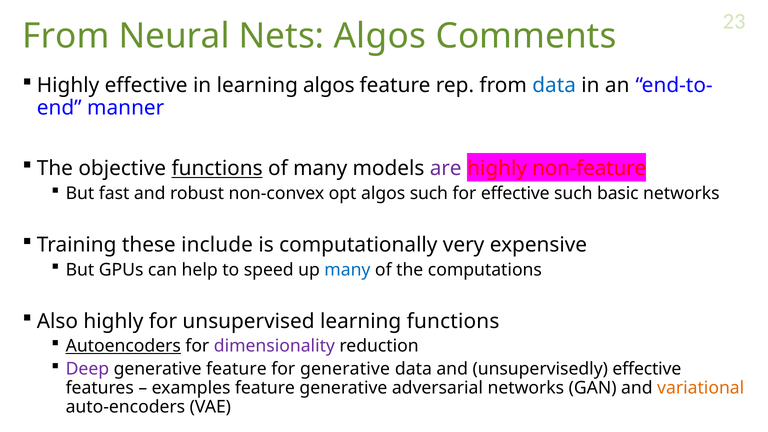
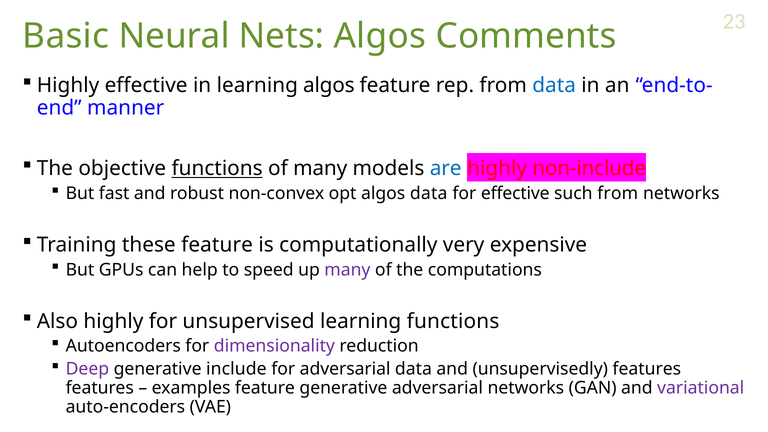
From at (66, 36): From -> Basic
are colour: purple -> blue
non-feature: non-feature -> non-include
algos such: such -> data
such basic: basic -> from
these include: include -> feature
many at (347, 270) colour: blue -> purple
Autoencoders underline: present -> none
generative feature: feature -> include
for generative: generative -> adversarial
unsupervisedly effective: effective -> features
variational colour: orange -> purple
